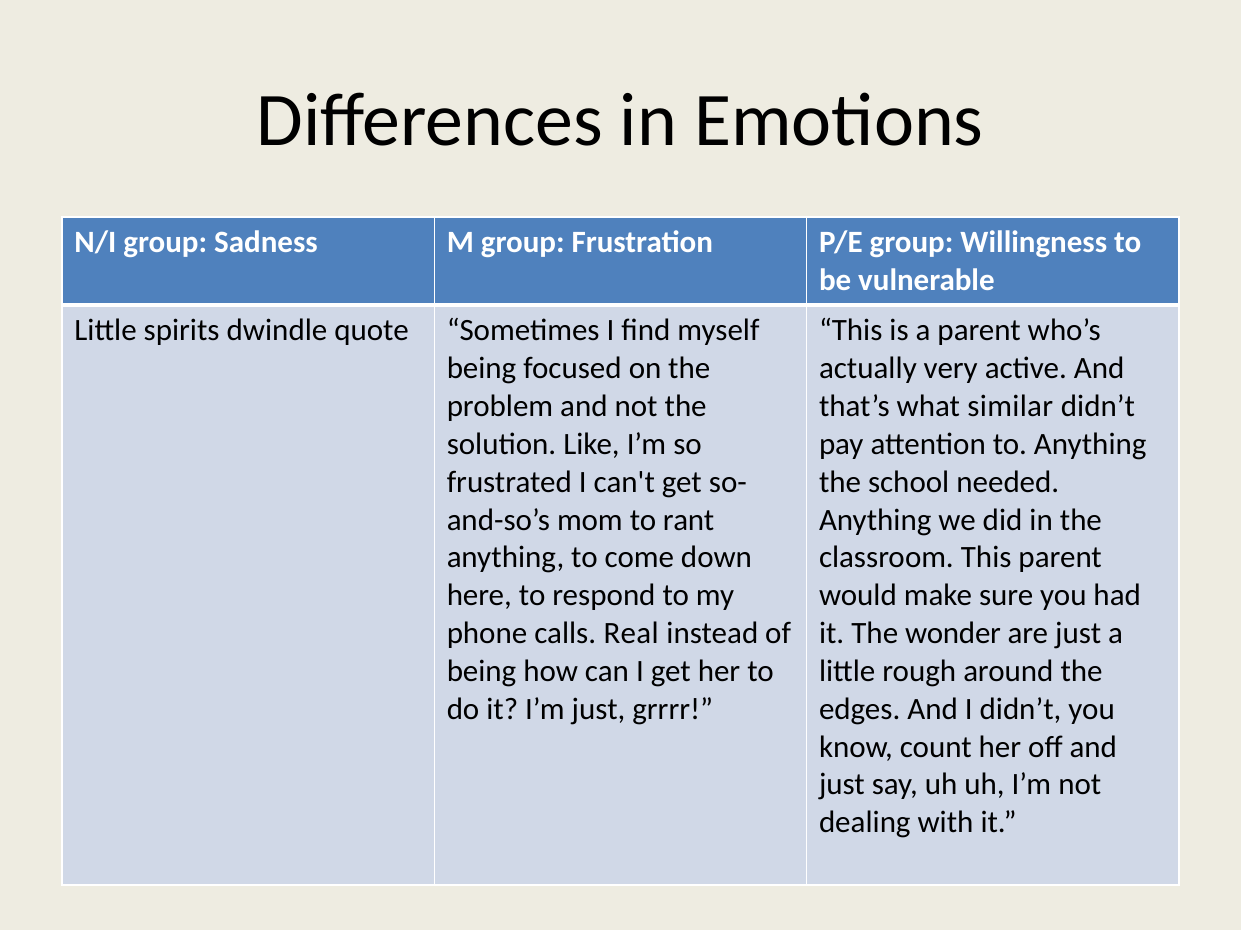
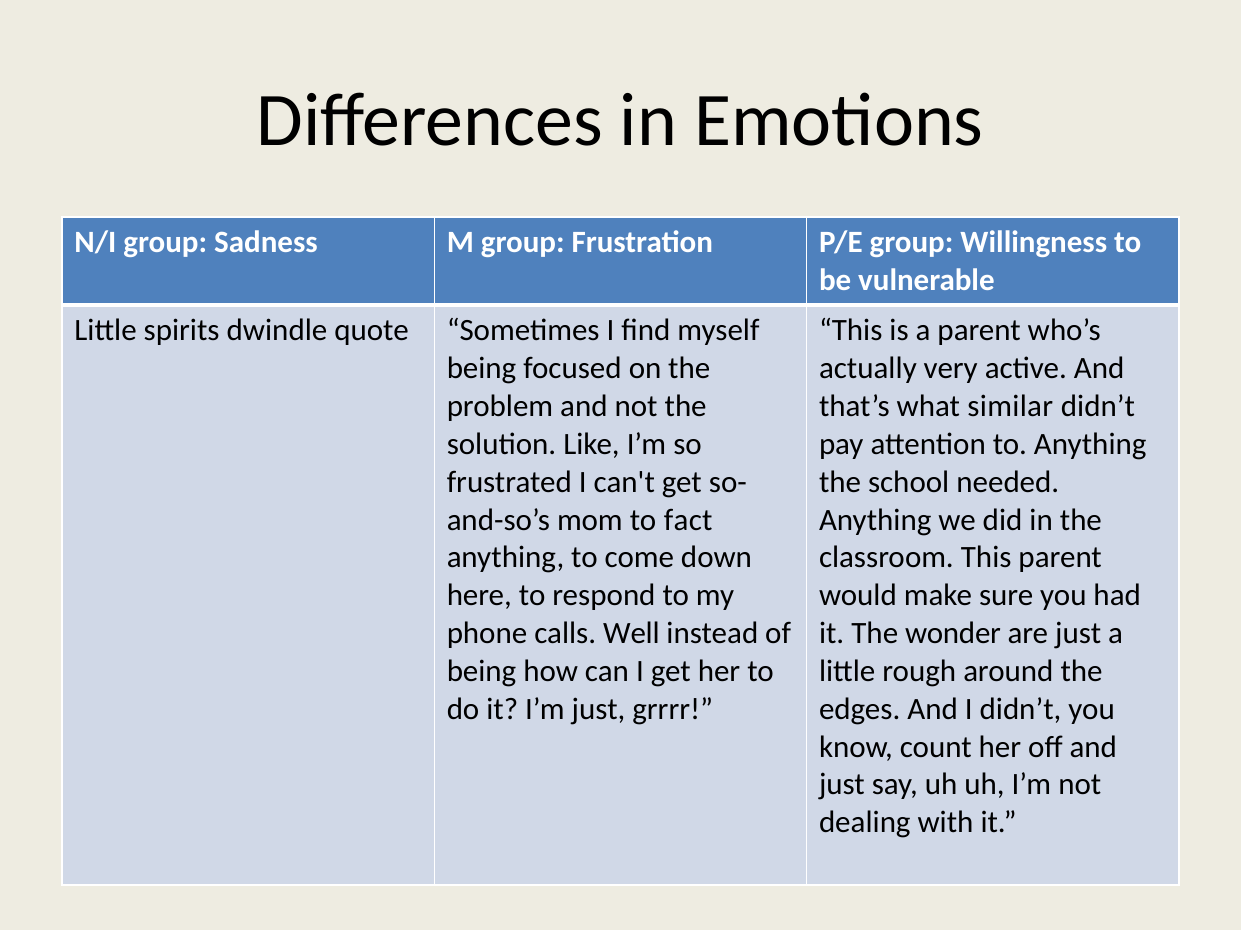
rant: rant -> fact
Real: Real -> Well
